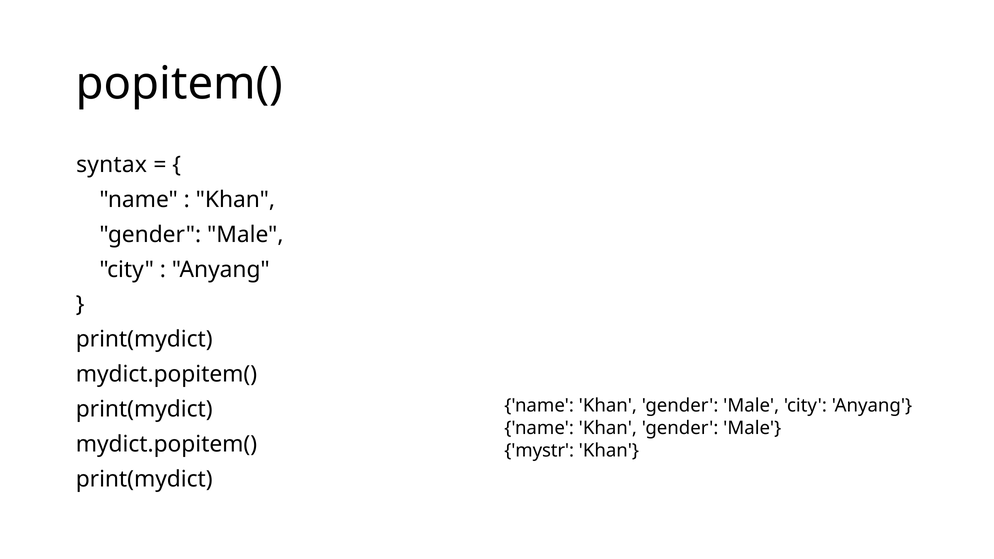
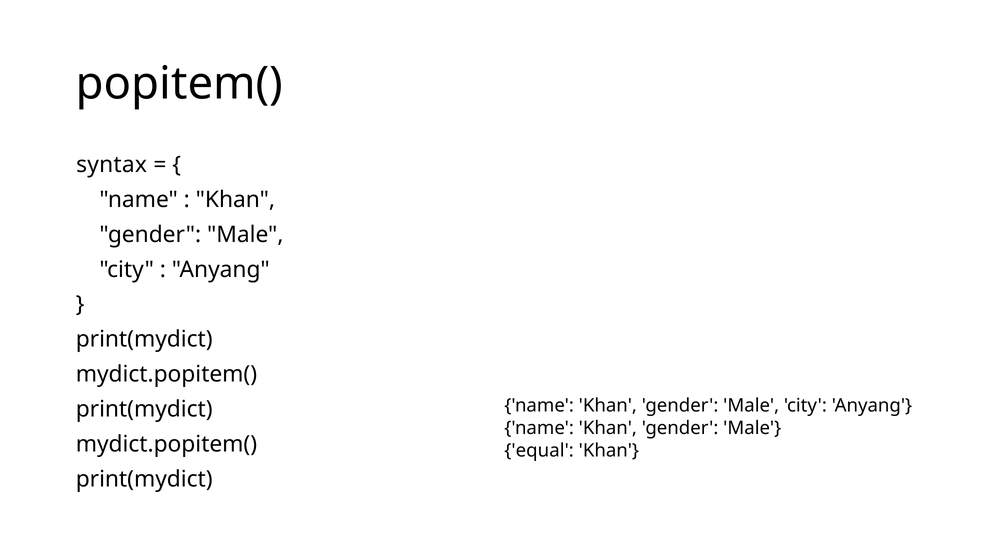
mystr: mystr -> equal
